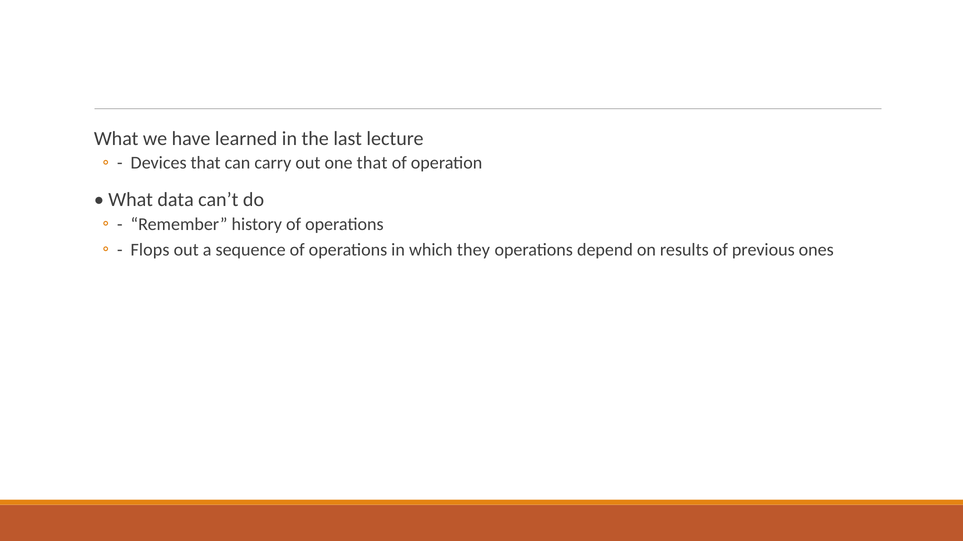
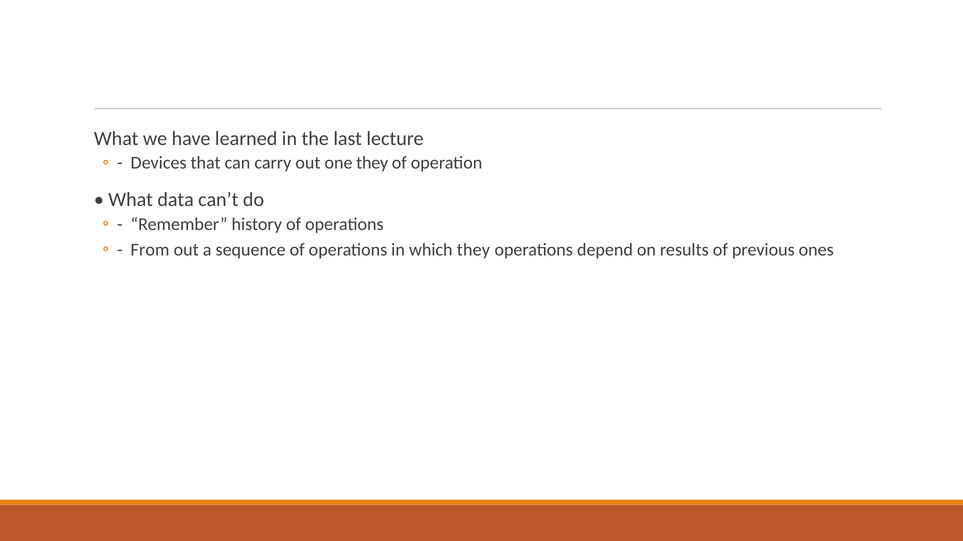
one that: that -> they
Flops: Flops -> From
